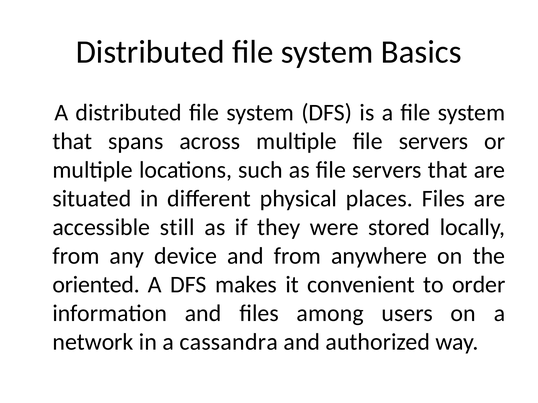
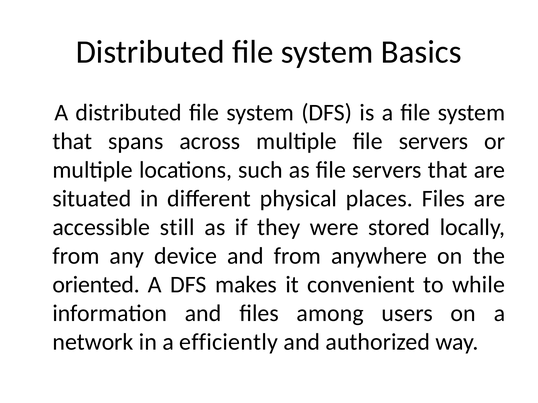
order: order -> while
cassandra: cassandra -> efficiently
